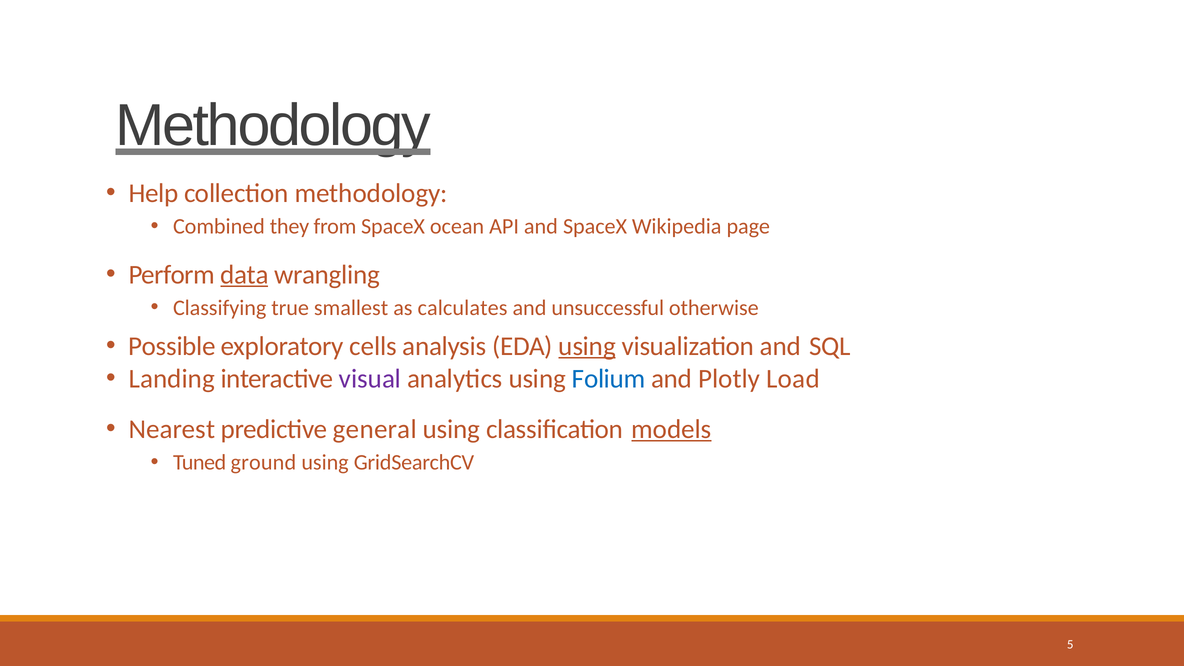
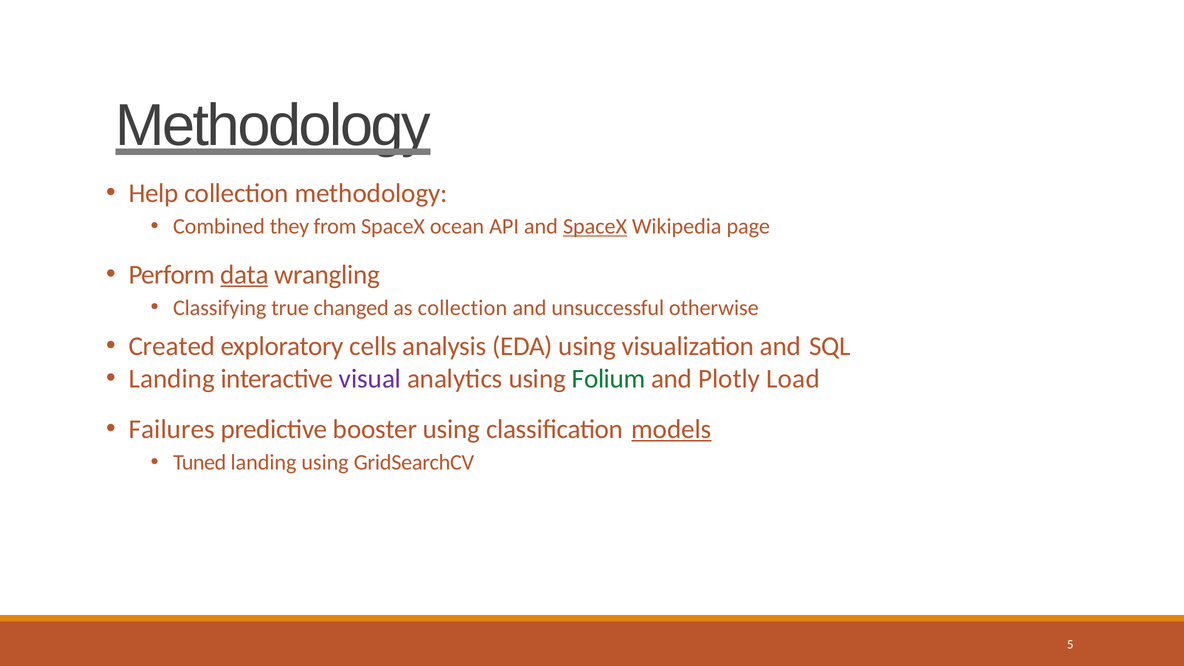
SpaceX at (595, 226) underline: none -> present
smallest: smallest -> changed
as calculates: calculates -> collection
Possible: Possible -> Created
using at (587, 346) underline: present -> none
Folium colour: blue -> green
Nearest: Nearest -> Failures
general: general -> booster
Tuned ground: ground -> landing
